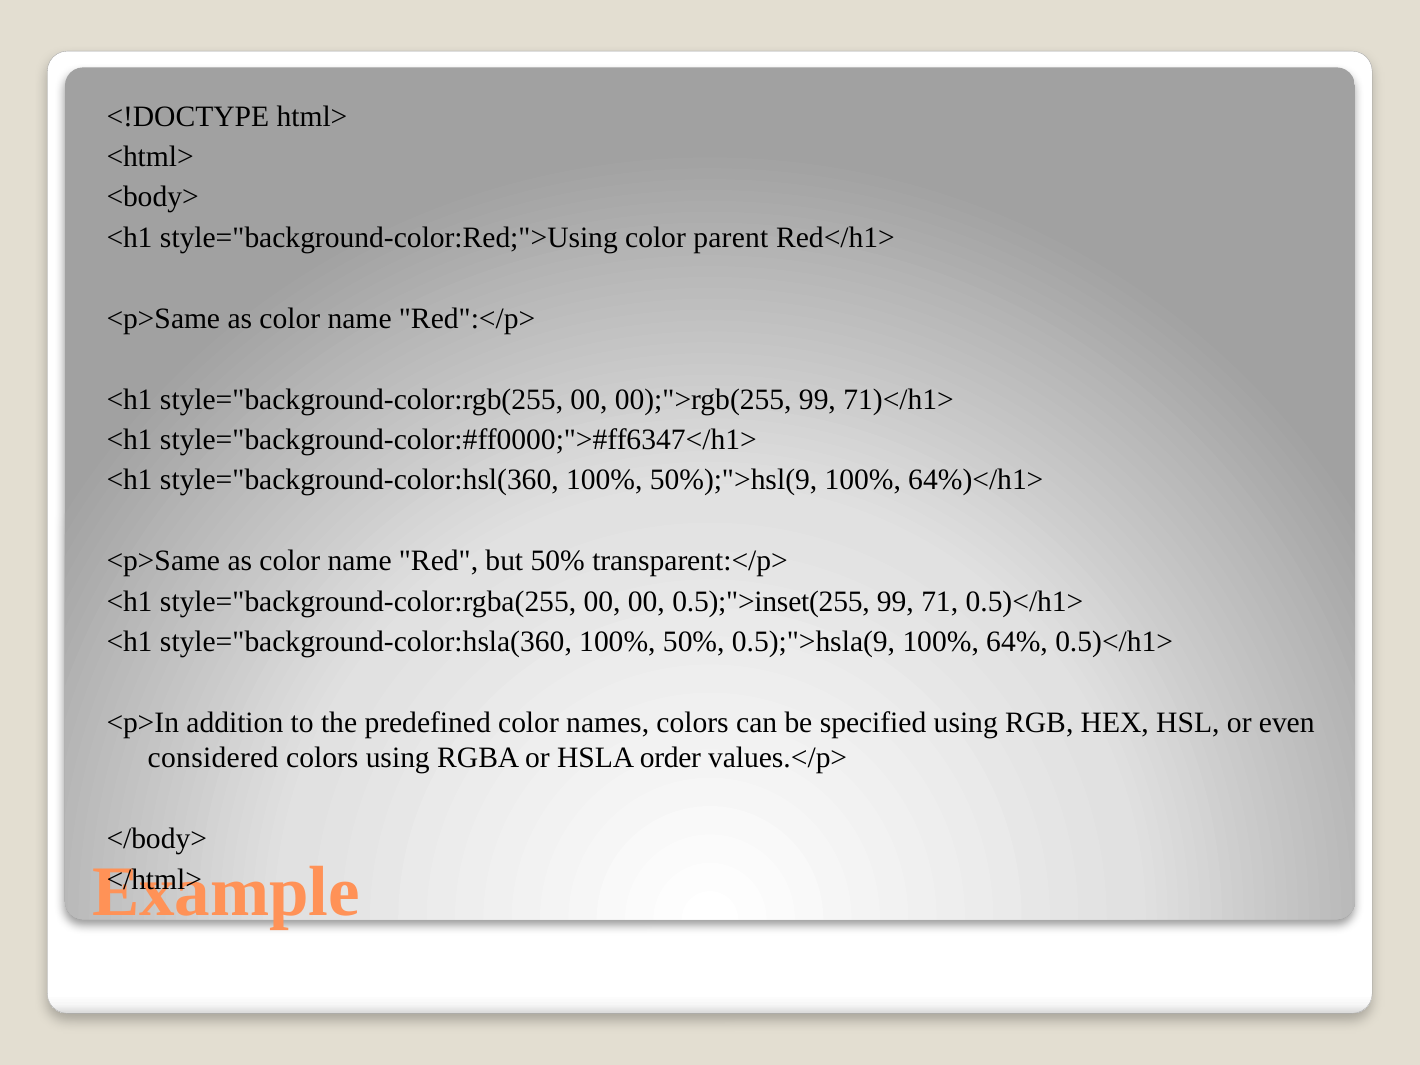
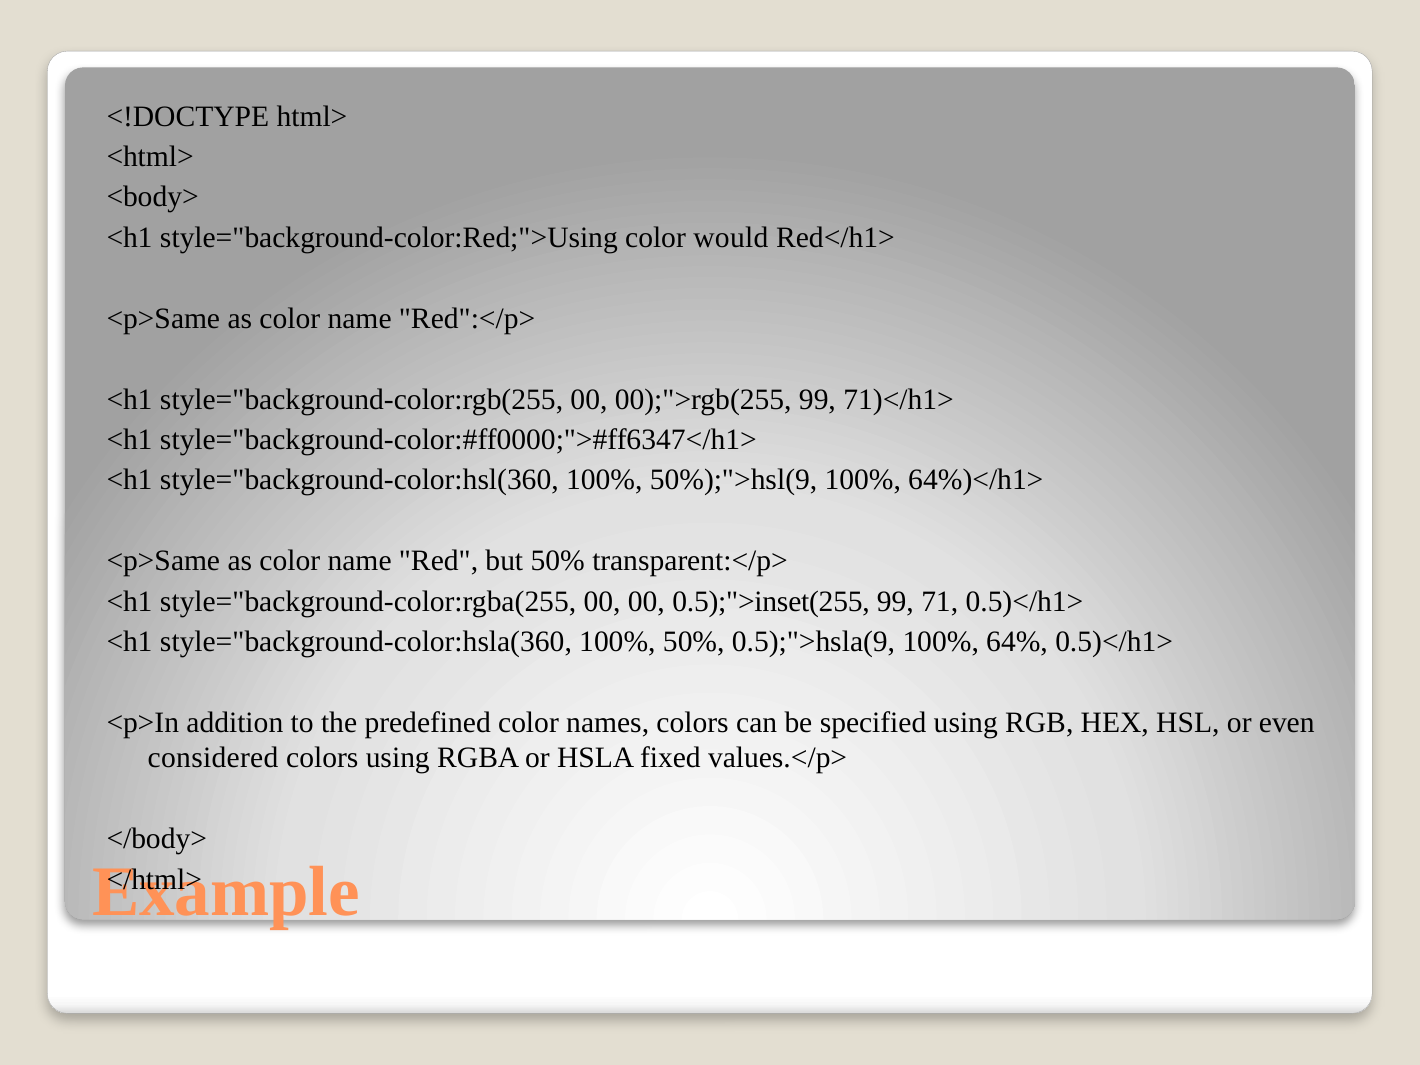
parent: parent -> would
order: order -> fixed
